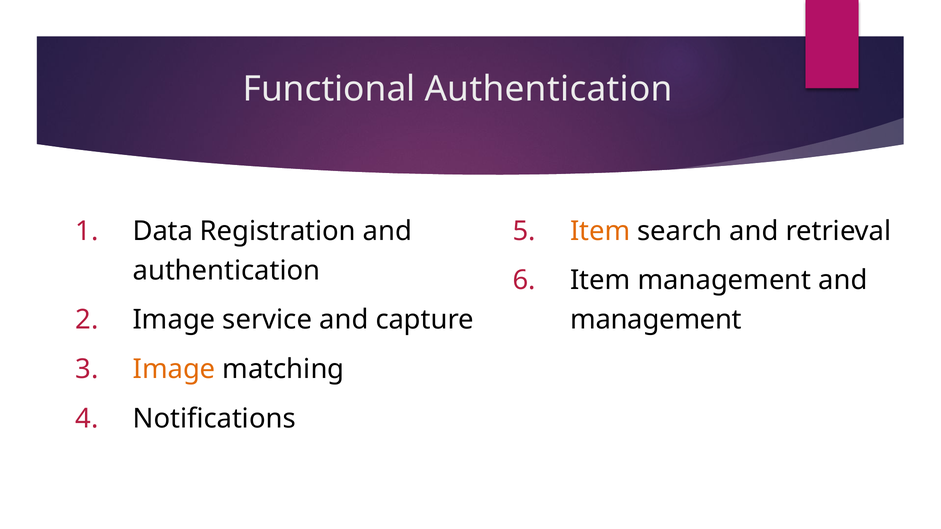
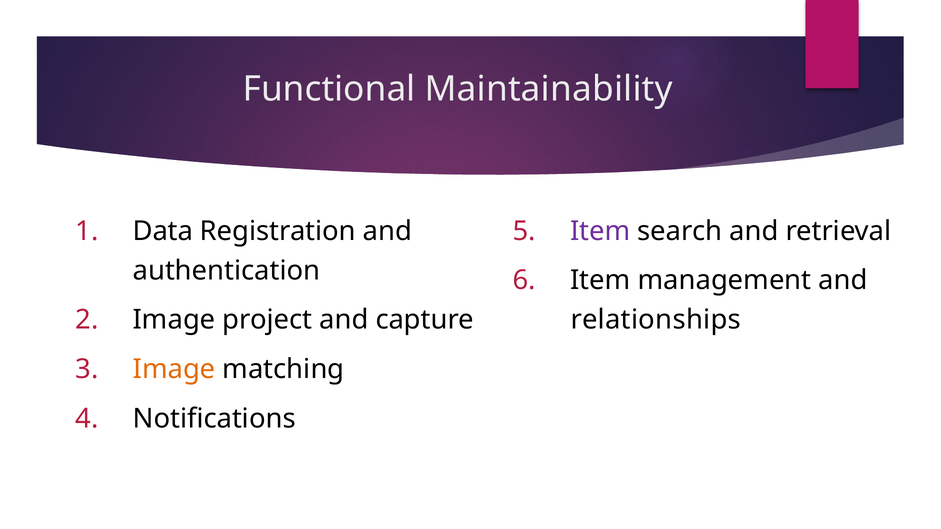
Functional Authentication: Authentication -> Maintainability
Item at (600, 231) colour: orange -> purple
service: service -> project
management at (656, 320): management -> relationships
